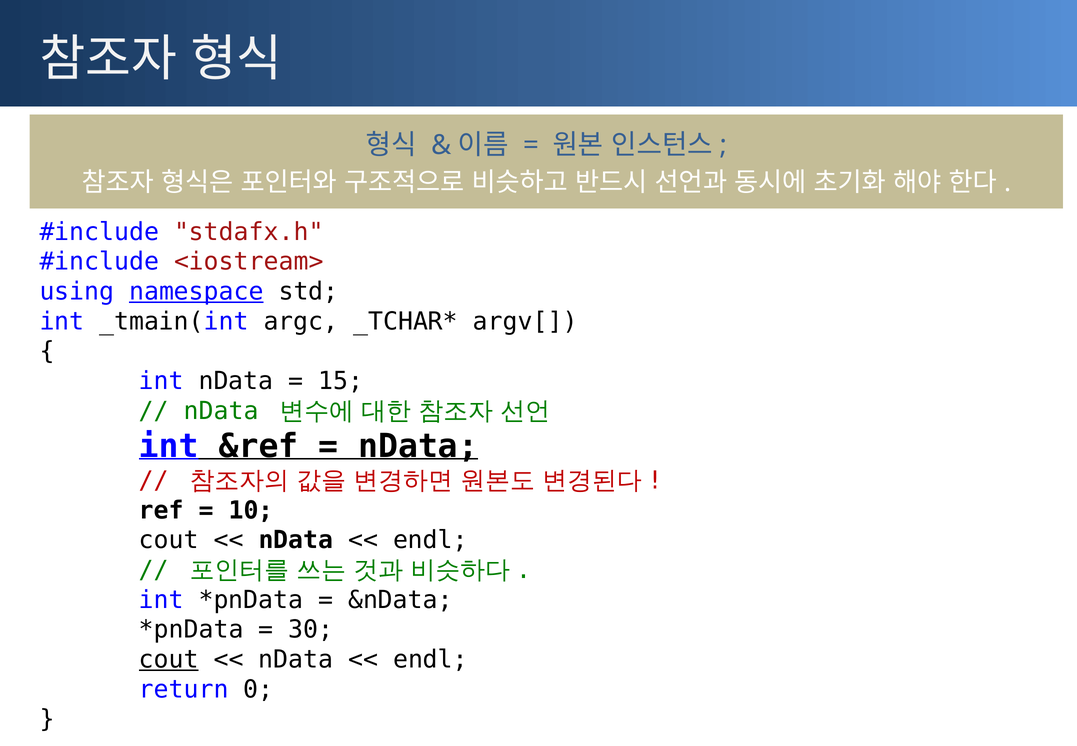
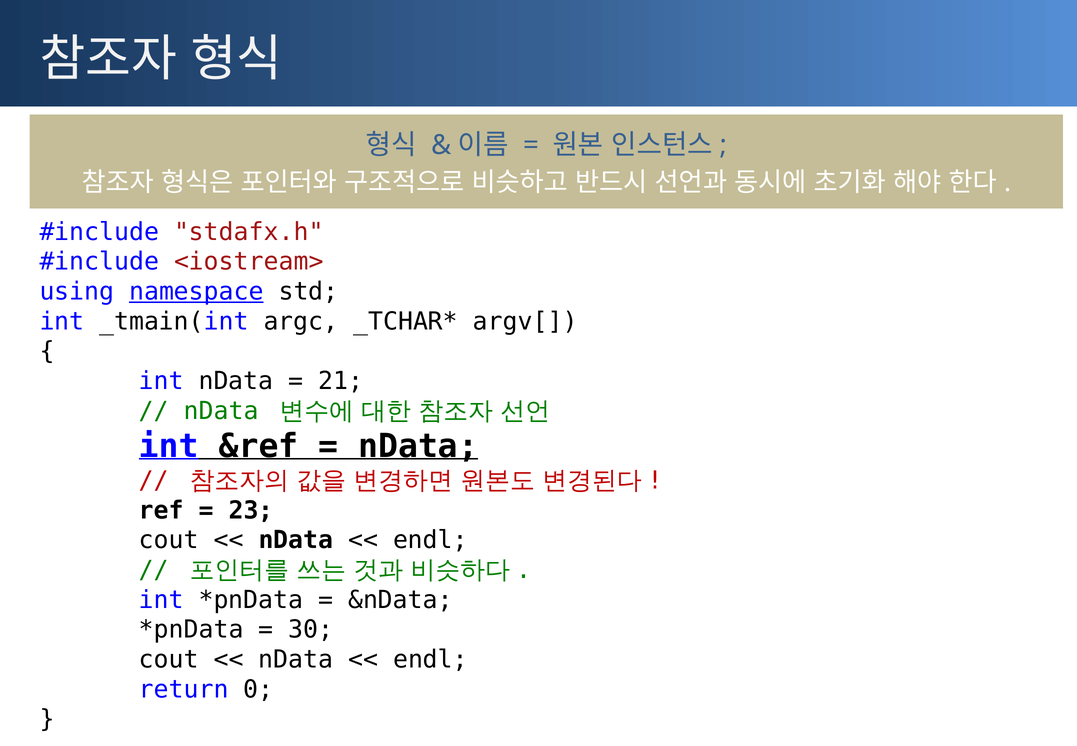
15: 15 -> 21
10: 10 -> 23
cout at (169, 659) underline: present -> none
